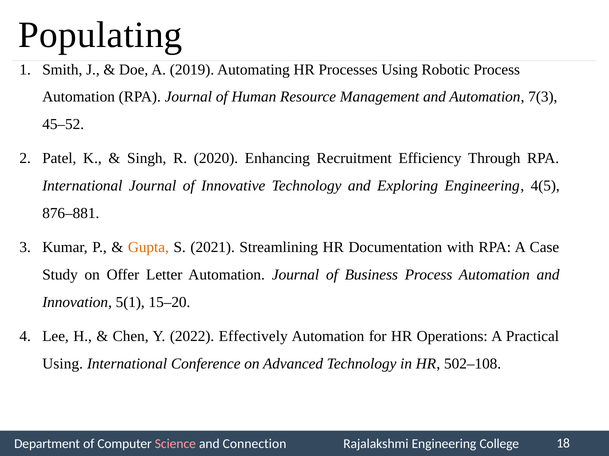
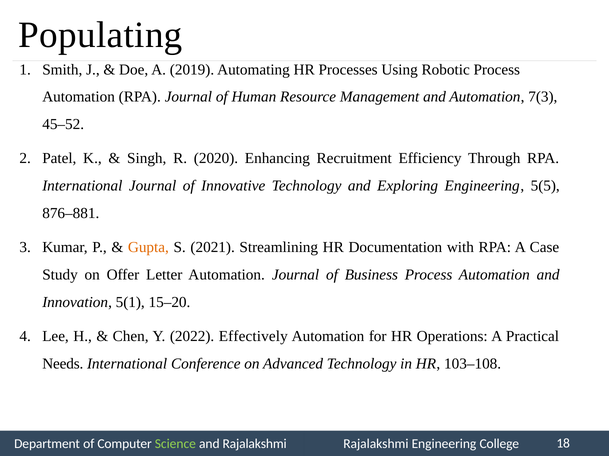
4(5: 4(5 -> 5(5
Using at (63, 364): Using -> Needs
502–108: 502–108 -> 103–108
Science colour: pink -> light green
and Connection: Connection -> Rajalakshmi
